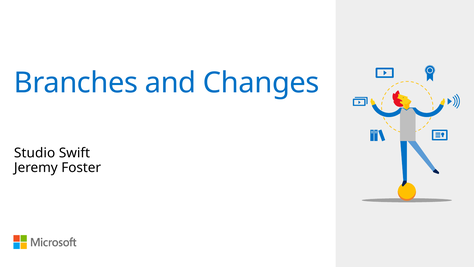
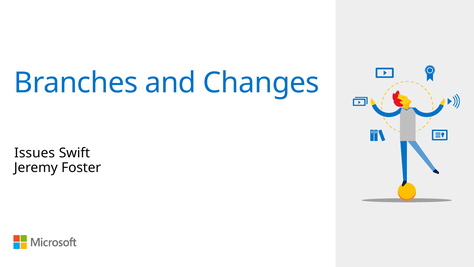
Studio: Studio -> Issues
